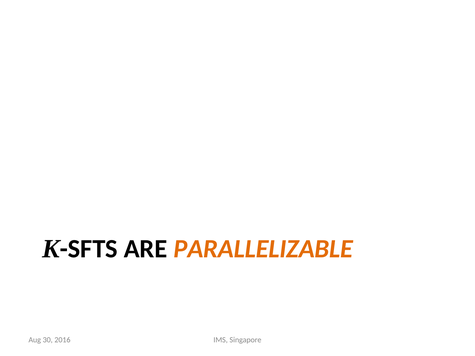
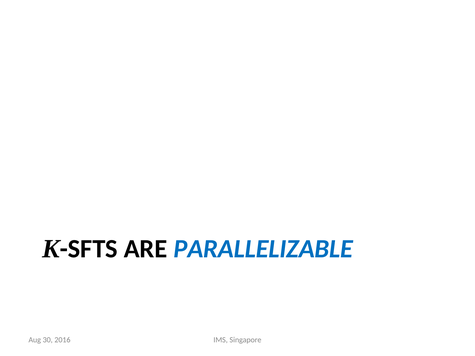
PARALLELIZABLE colour: orange -> blue
